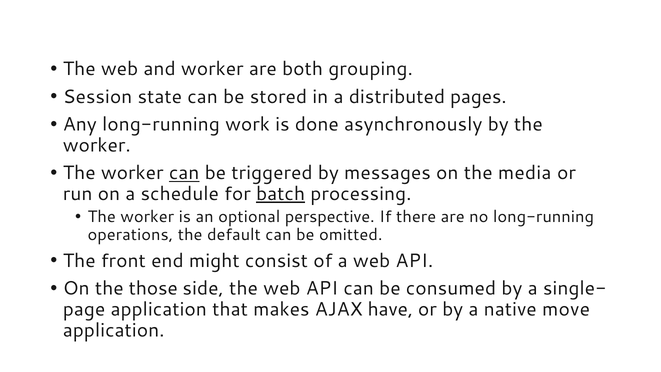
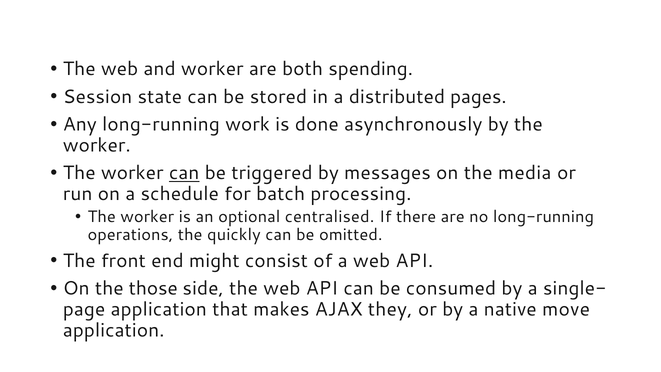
grouping: grouping -> spending
batch underline: present -> none
perspective: perspective -> centralised
default: default -> quickly
have: have -> they
